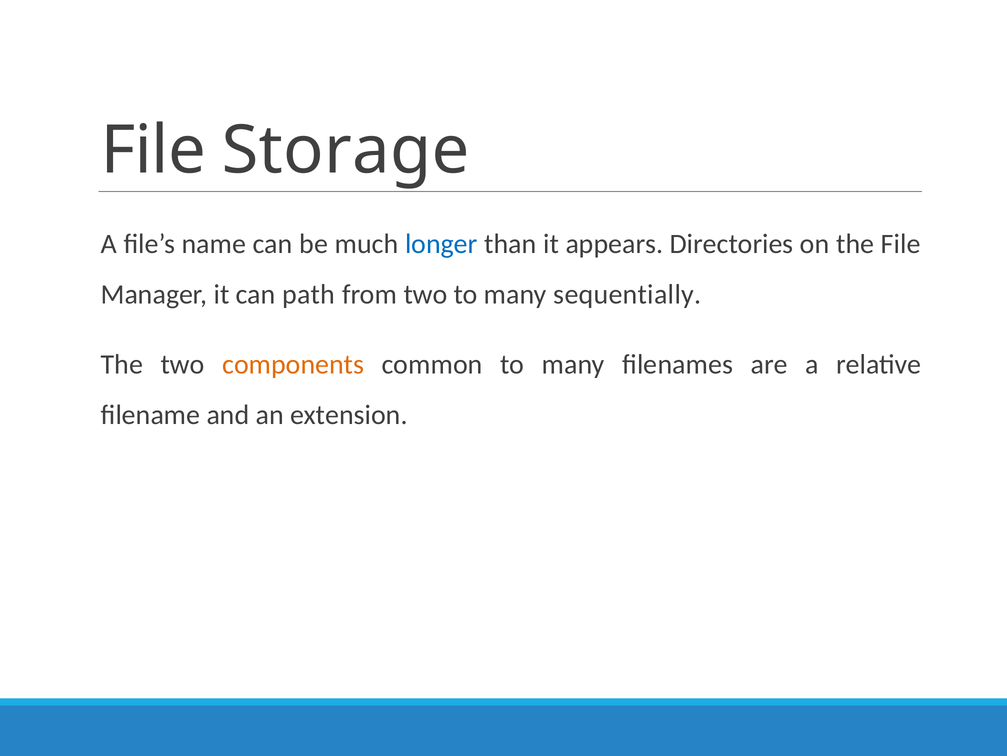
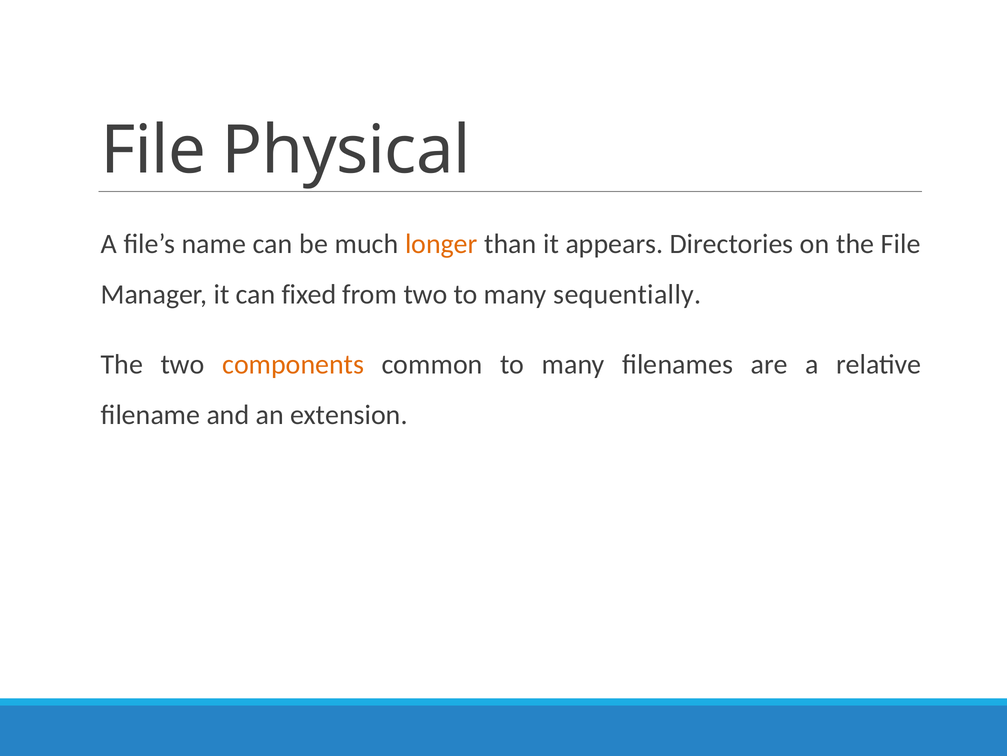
Storage: Storage -> Physical
longer colour: blue -> orange
path: path -> fixed
